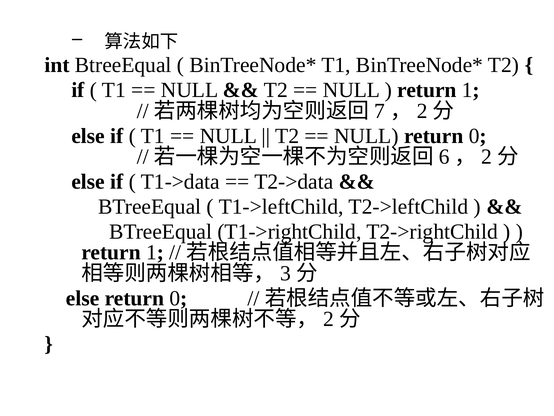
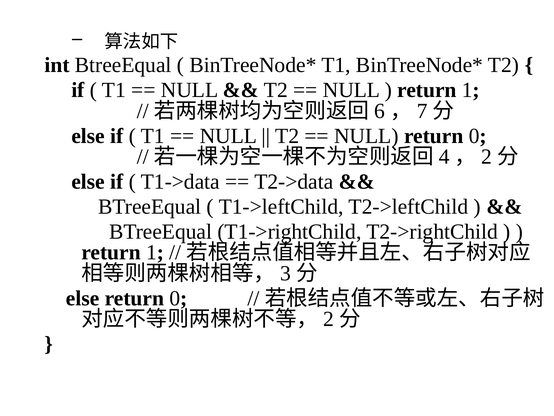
7: 7 -> 6
2 at (422, 111): 2 -> 7
6: 6 -> 4
